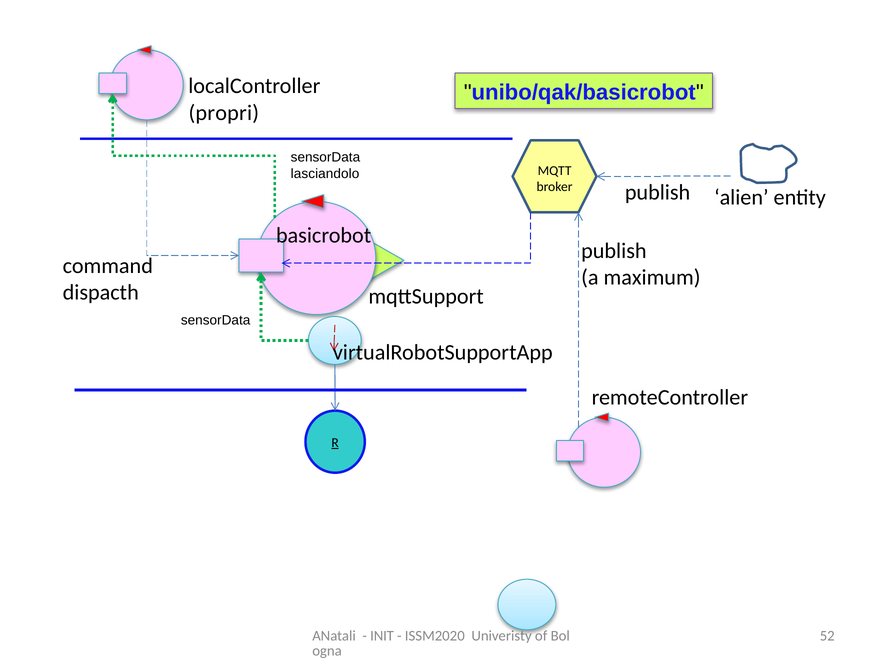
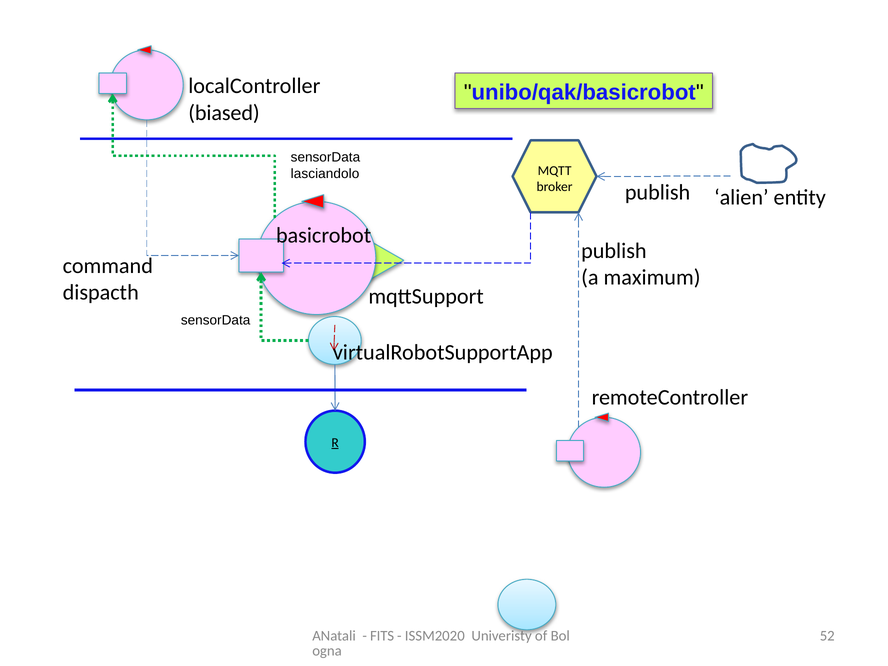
propri: propri -> biased
INIT: INIT -> FITS
